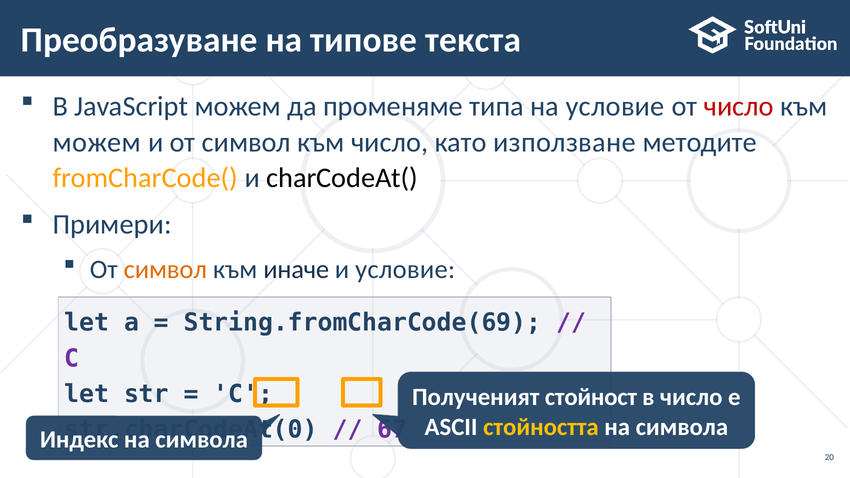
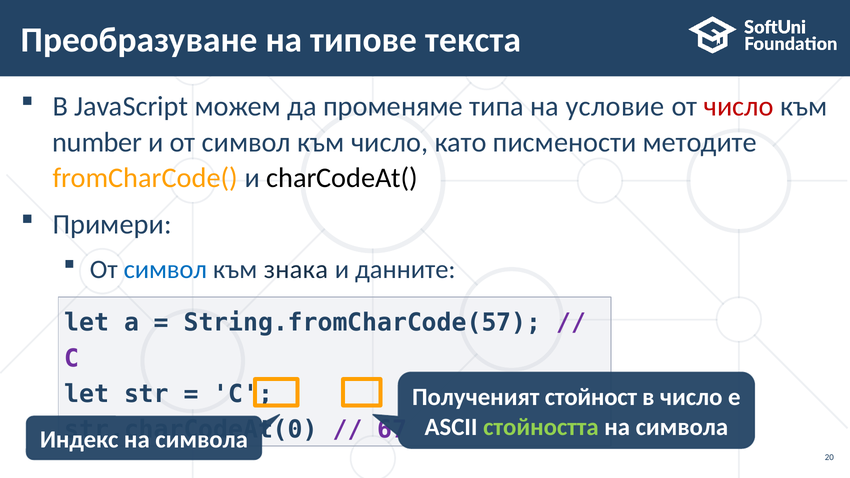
можем at (97, 142): можем -> number
използване: използване -> писмености
символ at (165, 269) colour: orange -> blue
иначе: иначе -> знака
и условие: условие -> данните
String.fromCharCode(69: String.fromCharCode(69 -> String.fromCharCode(57
стойността colour: yellow -> light green
